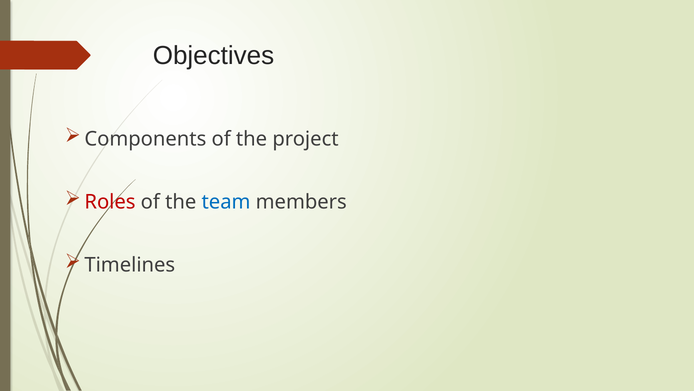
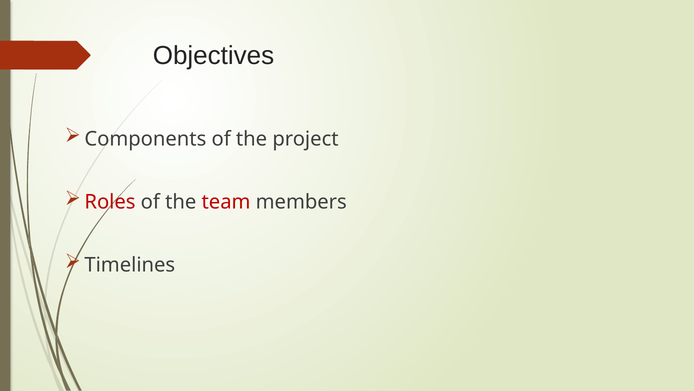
team colour: blue -> red
